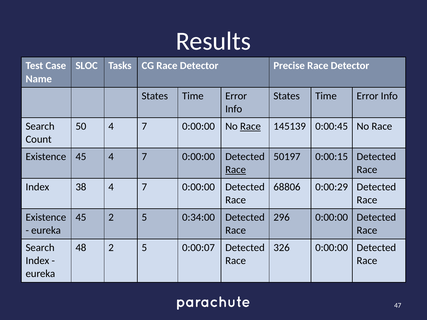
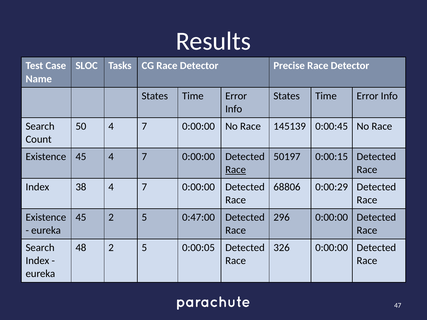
Race at (250, 127) underline: present -> none
0:34:00: 0:34:00 -> 0:47:00
0:00:07: 0:00:07 -> 0:00:05
